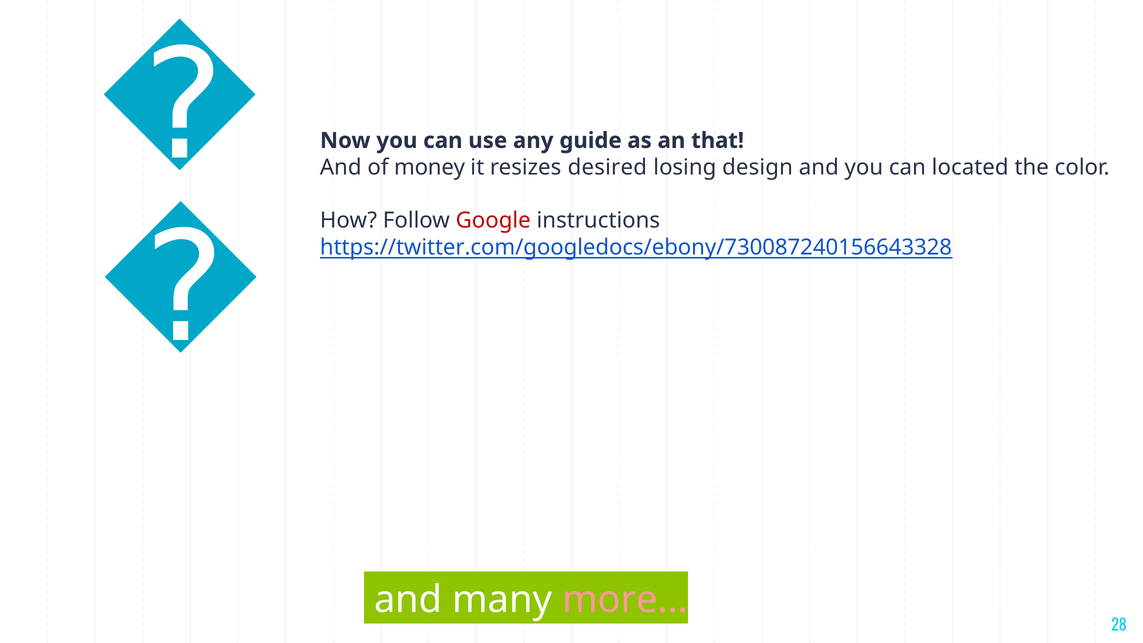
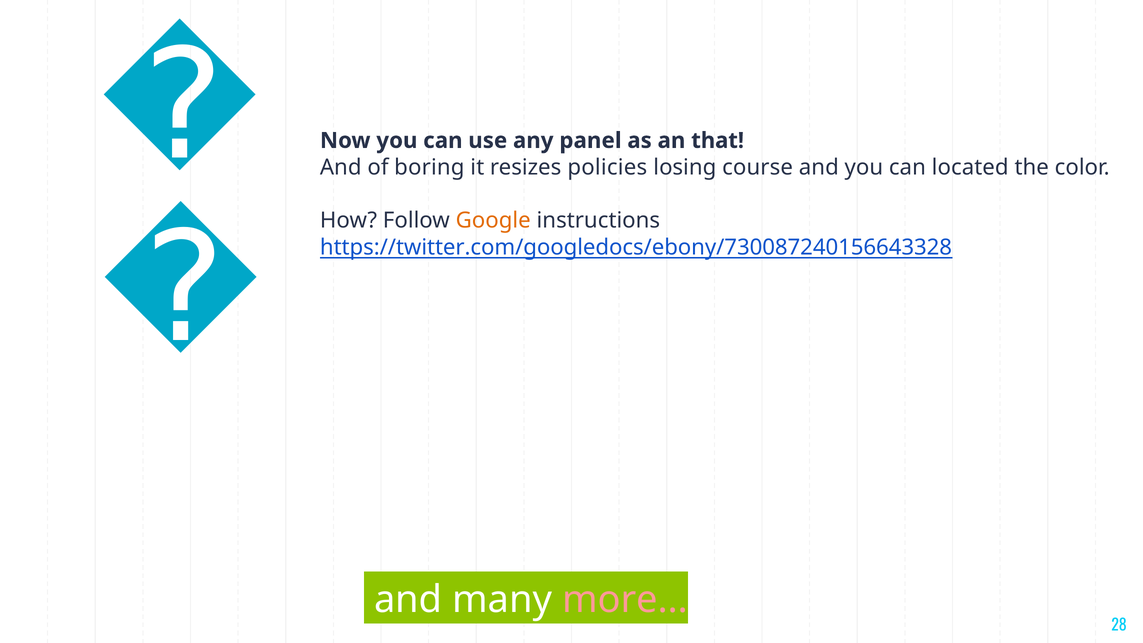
guide: guide -> panel
money: money -> boring
desired: desired -> policies
design: design -> course
Google colour: red -> orange
